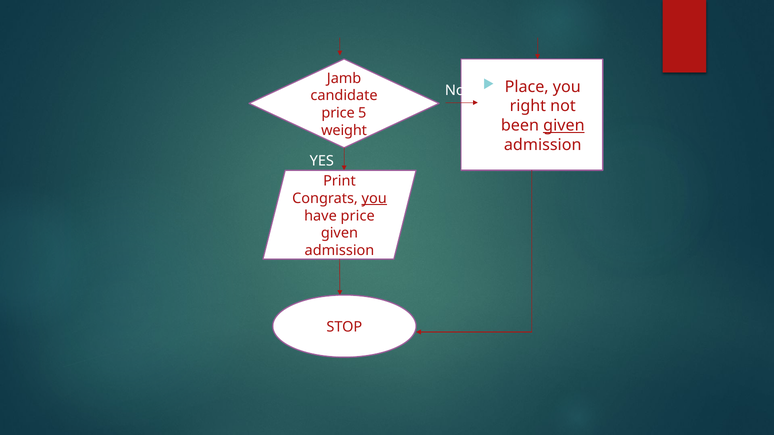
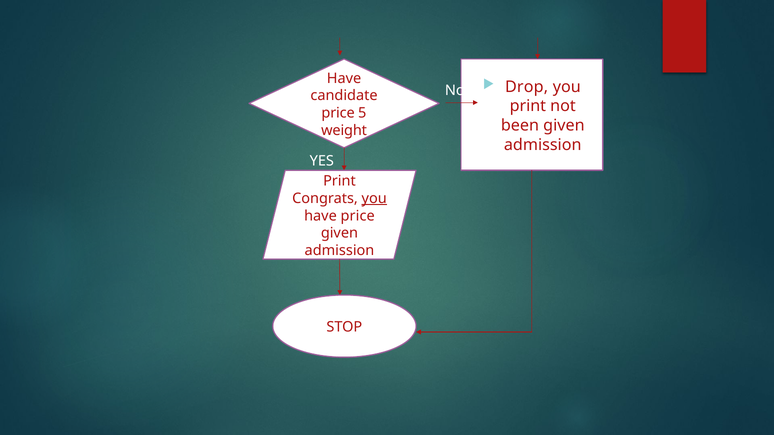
Jamb at (344, 78): Jamb -> Have
Place: Place -> Drop
right at (528, 106): right -> print
given at (564, 126) underline: present -> none
